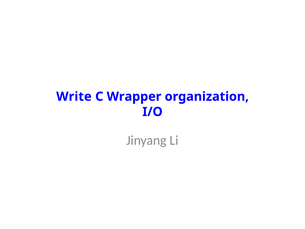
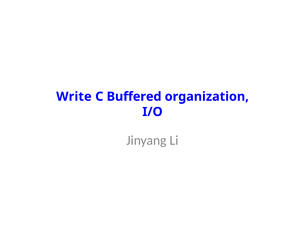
Wrapper: Wrapper -> Buffered
